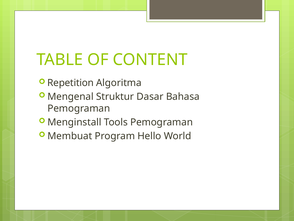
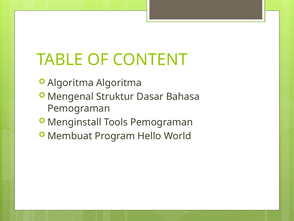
Repetition at (71, 83): Repetition -> Algoritma
